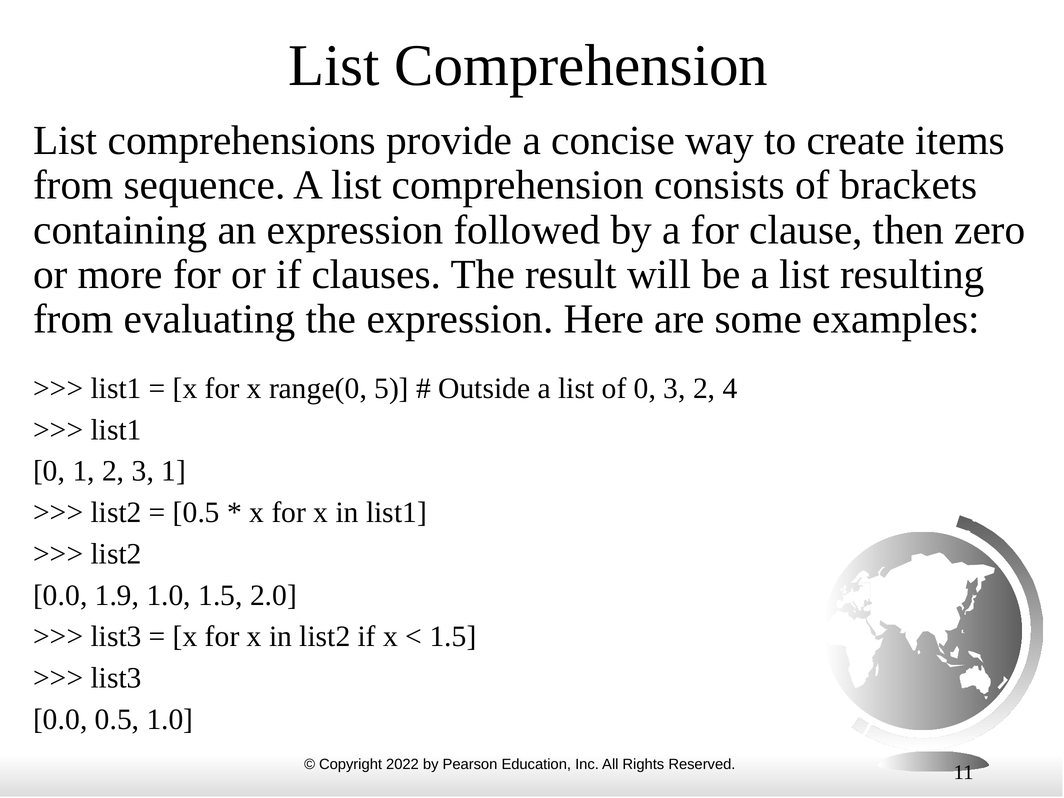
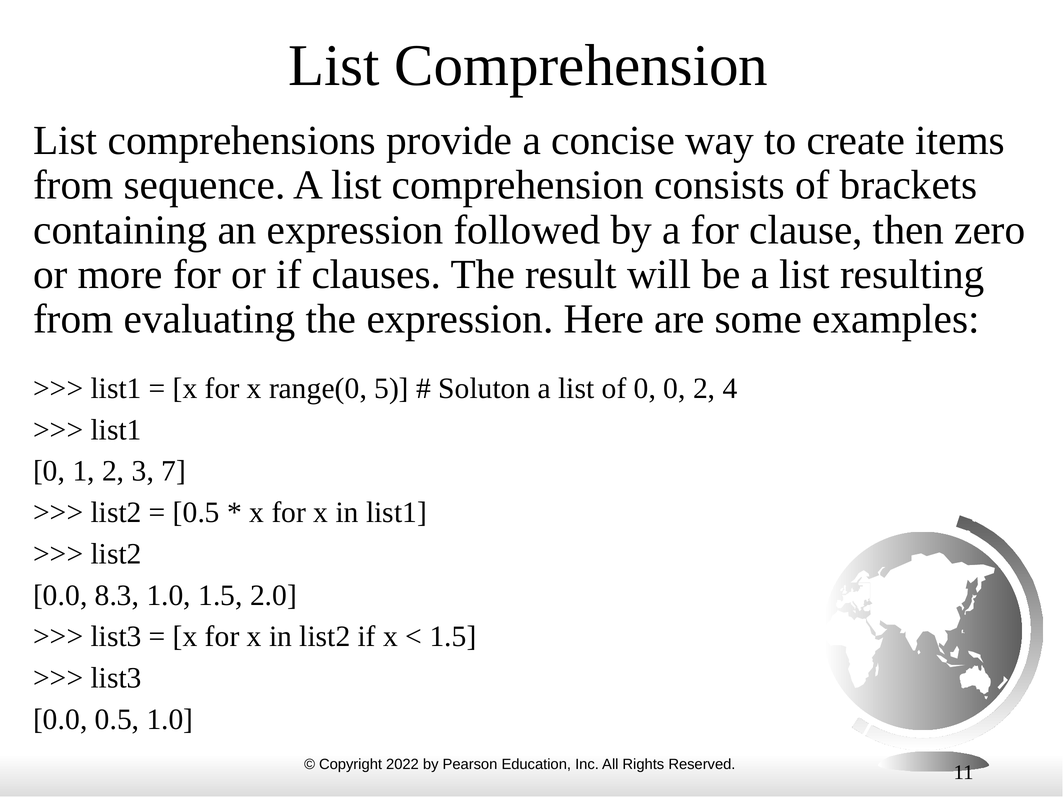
Outside: Outside -> Soluton
0 3: 3 -> 0
3 1: 1 -> 7
1.9: 1.9 -> 8.3
